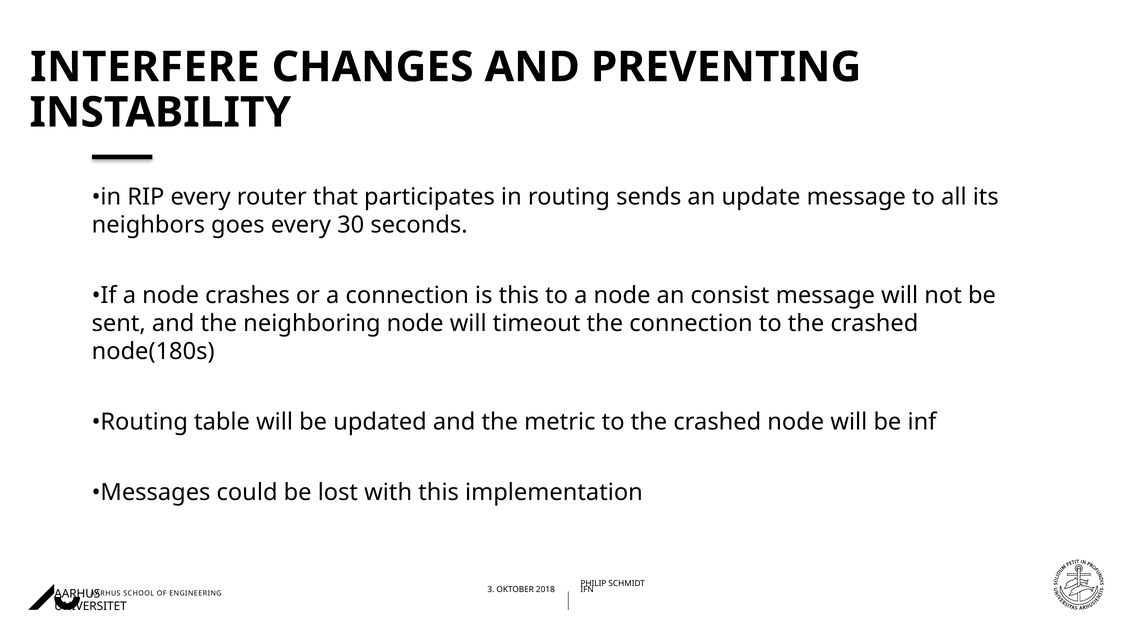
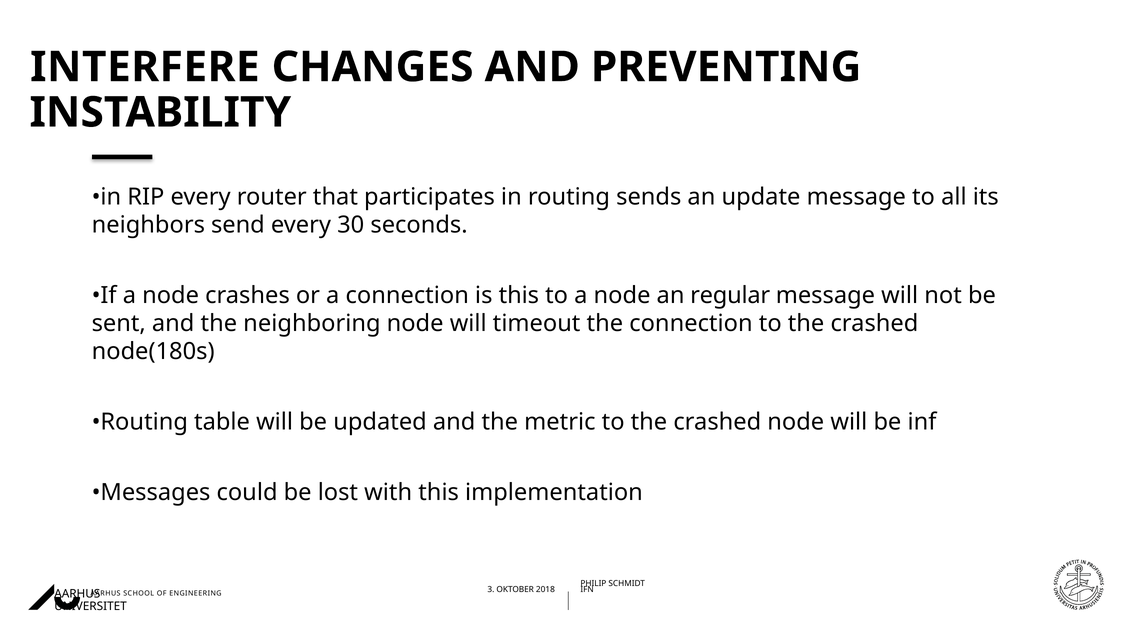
goes: goes -> send
consist: consist -> regular
